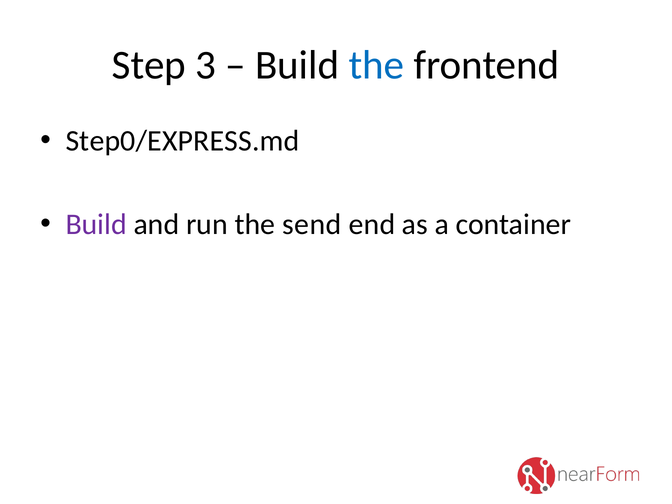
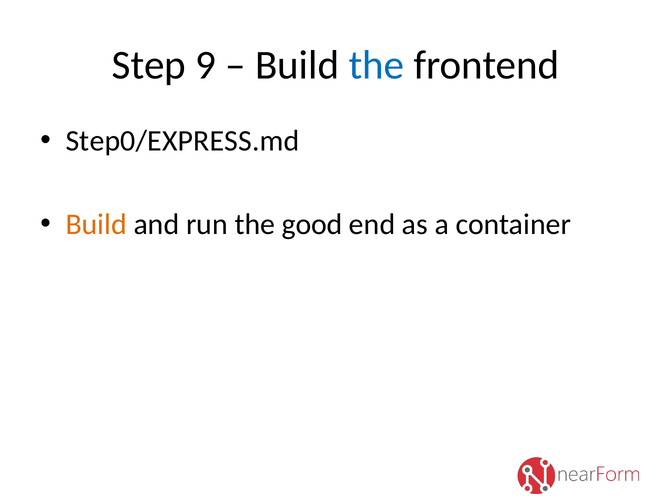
3: 3 -> 9
Build at (96, 225) colour: purple -> orange
send: send -> good
